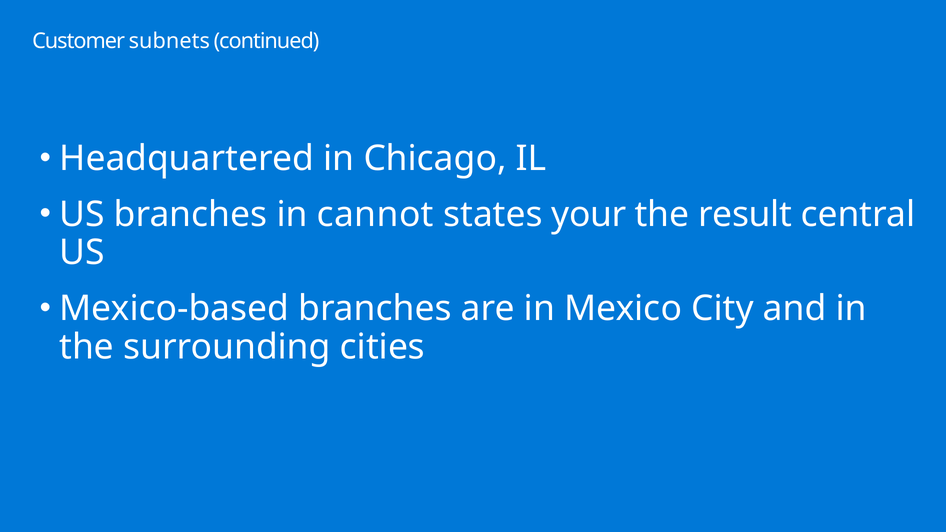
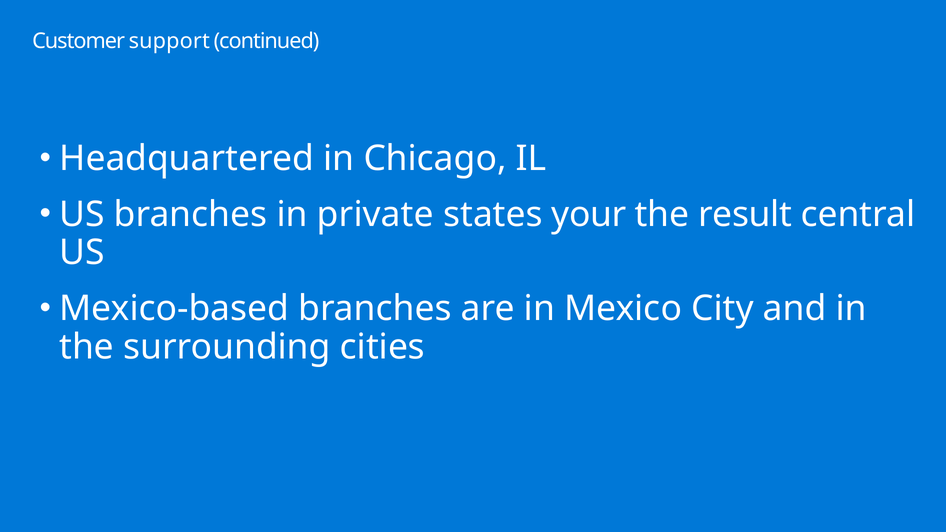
subnets: subnets -> support
cannot: cannot -> private
